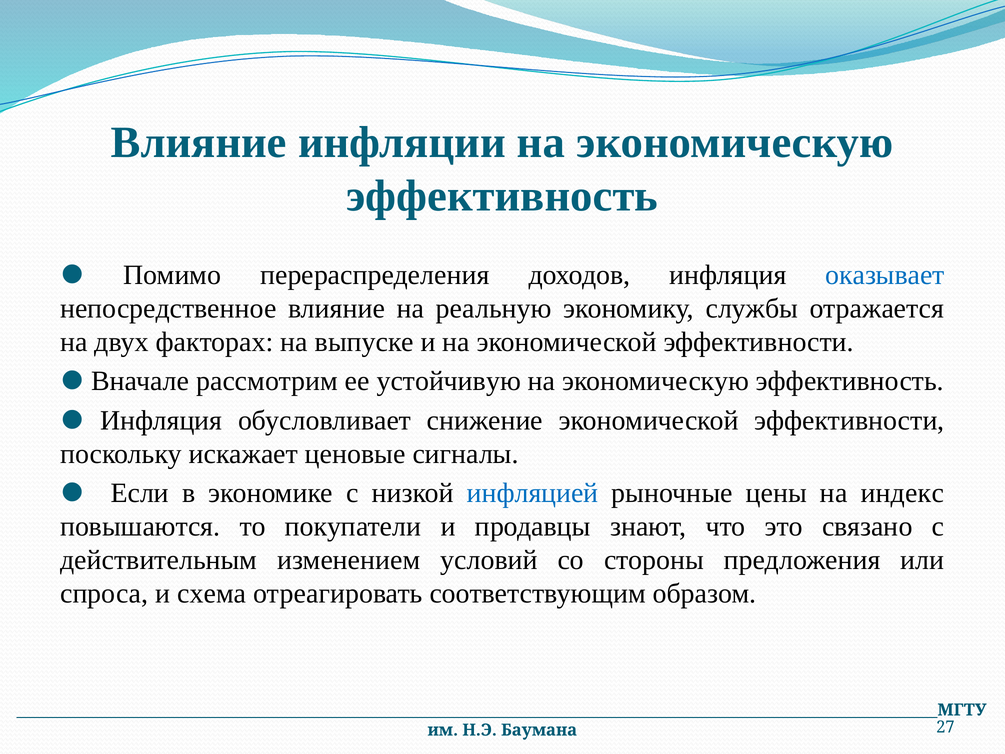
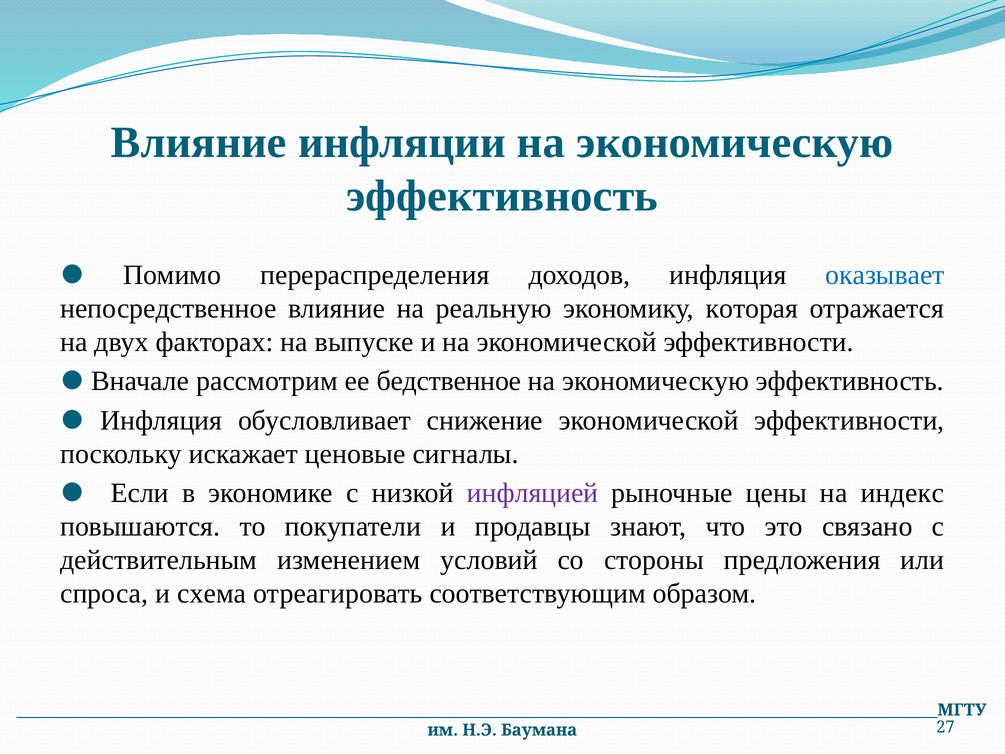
службы: службы -> которая
устойчивую: устойчивую -> бедственное
инфляцией colour: blue -> purple
